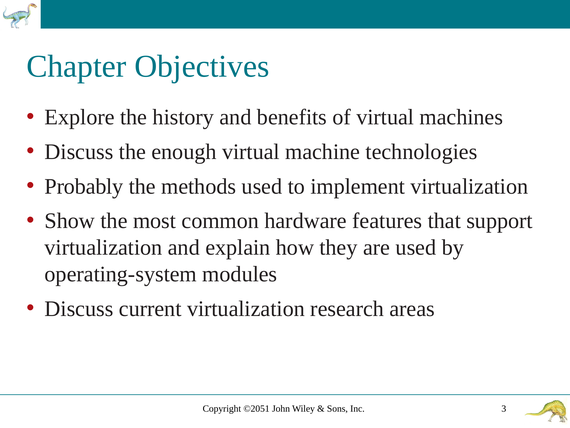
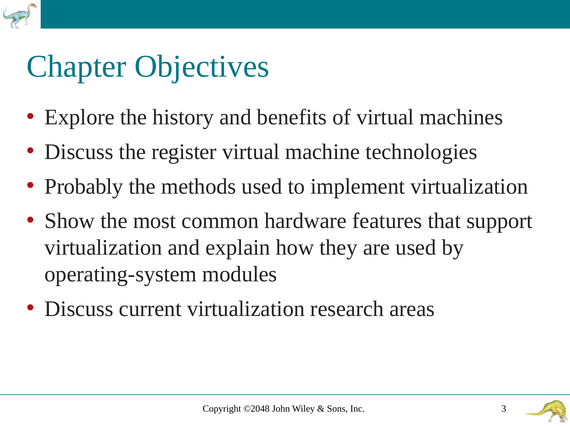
enough: enough -> register
©2051: ©2051 -> ©2048
